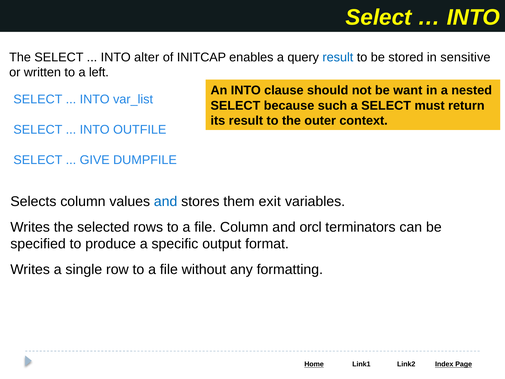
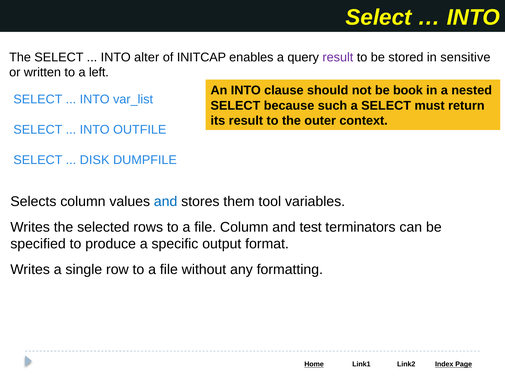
result at (338, 57) colour: blue -> purple
want: want -> book
GIVE: GIVE -> DISK
exit: exit -> tool
orcl: orcl -> test
